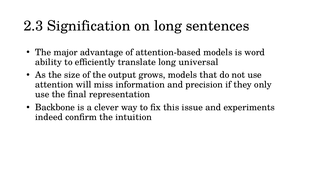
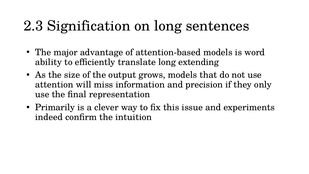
universal: universal -> extending
Backbone: Backbone -> Primarily
